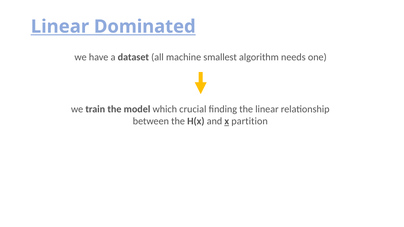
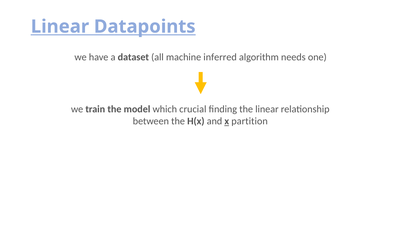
Dominated: Dominated -> Datapoints
smallest: smallest -> inferred
